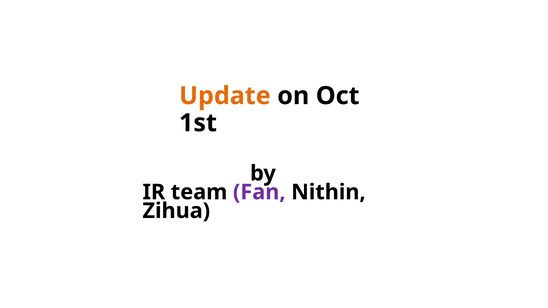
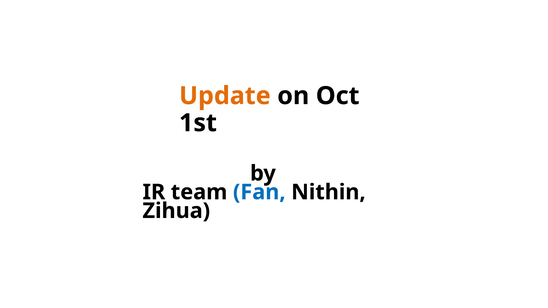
Fan colour: purple -> blue
